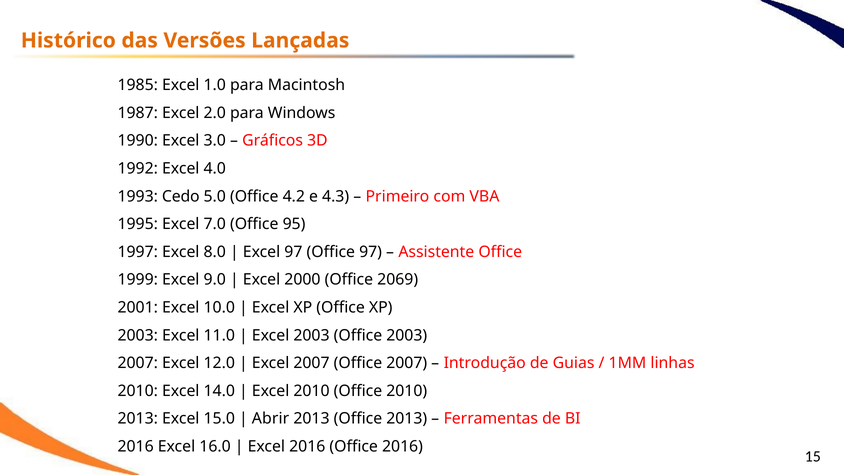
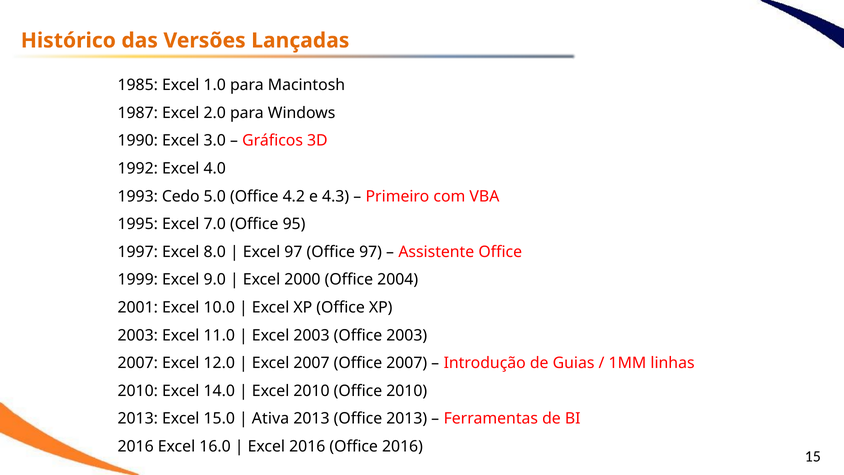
2069: 2069 -> 2004
Abrir: Abrir -> Ativa
